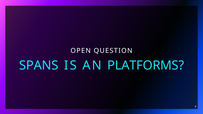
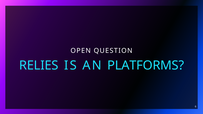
SPANS: SPANS -> RELIES
